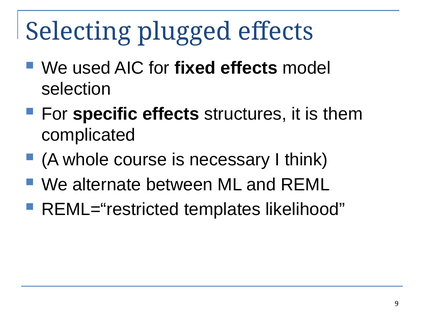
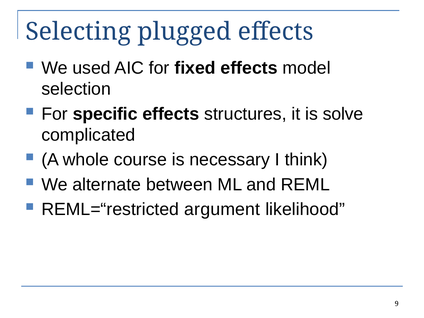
them: them -> solve
templates: templates -> argument
